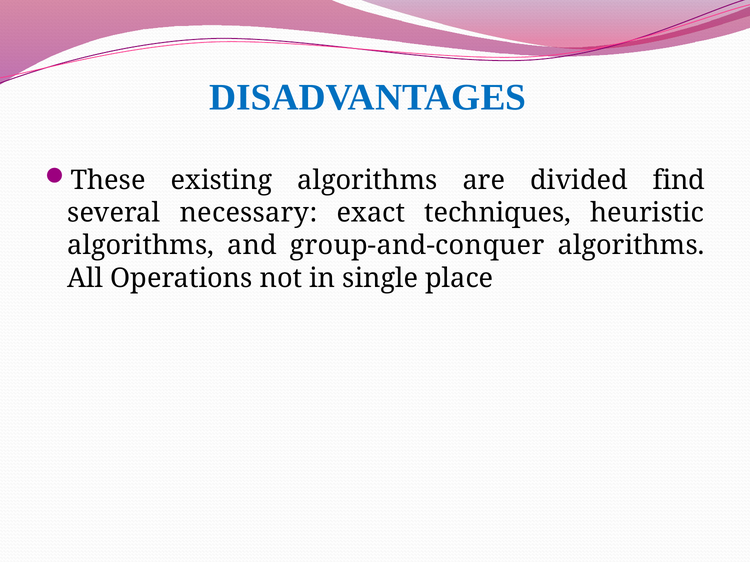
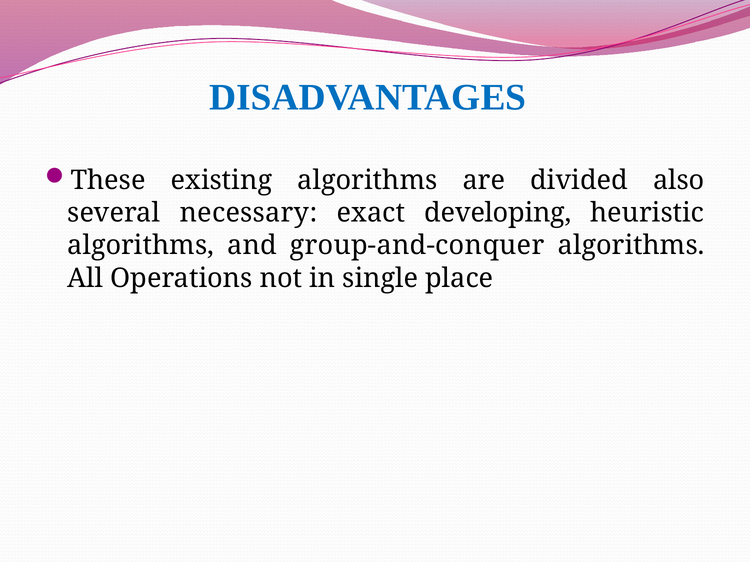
find: find -> also
techniques: techniques -> developing
